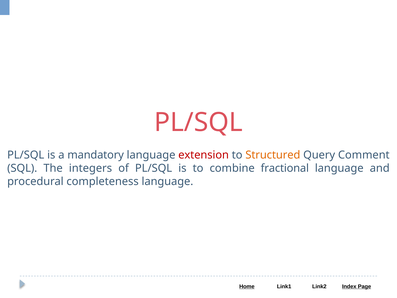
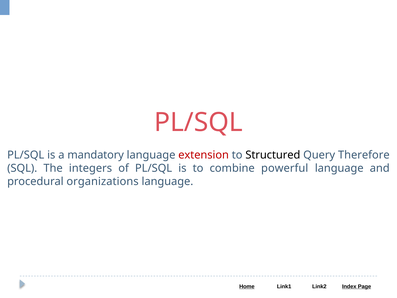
Structured colour: orange -> black
Comment: Comment -> Therefore
fractional: fractional -> powerful
completeness: completeness -> organizations
